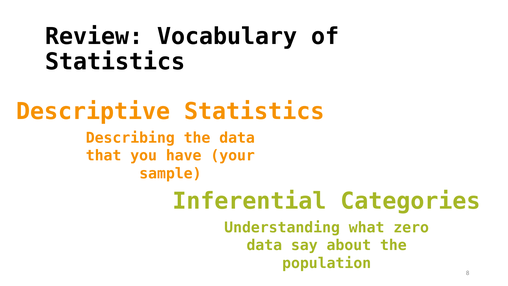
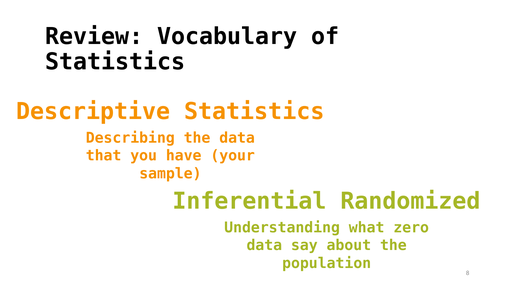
Categories: Categories -> Randomized
